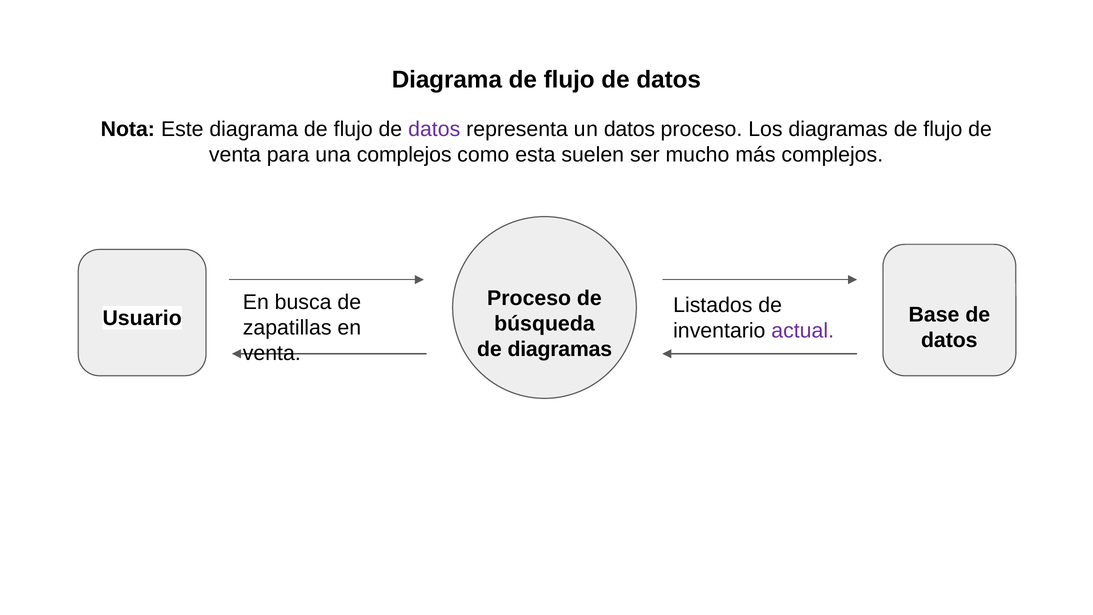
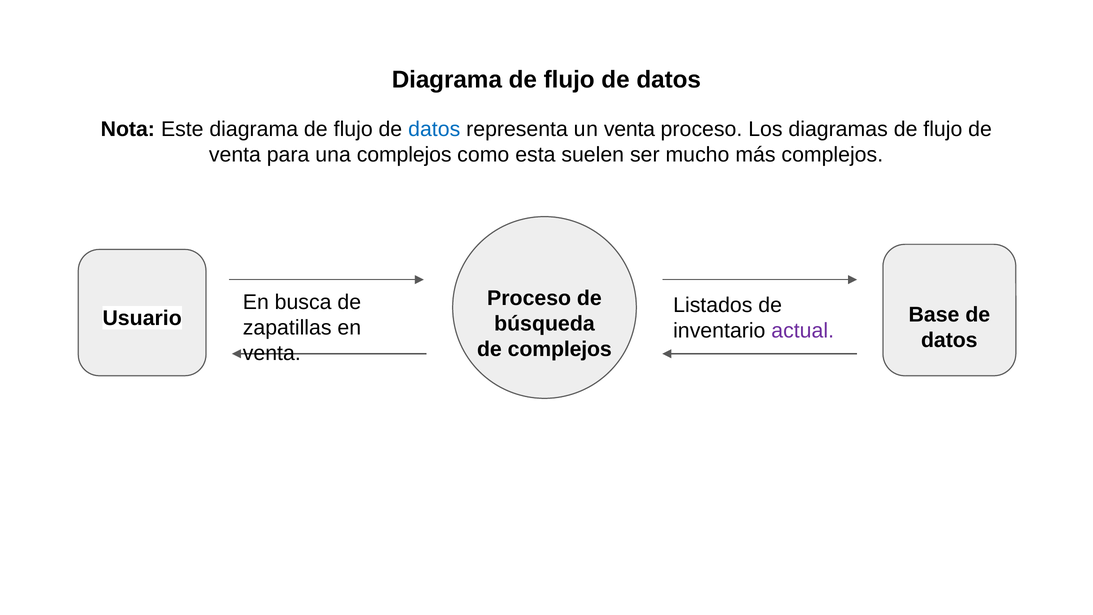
datos at (434, 129) colour: purple -> blue
un datos: datos -> venta
de diagramas: diagramas -> complejos
